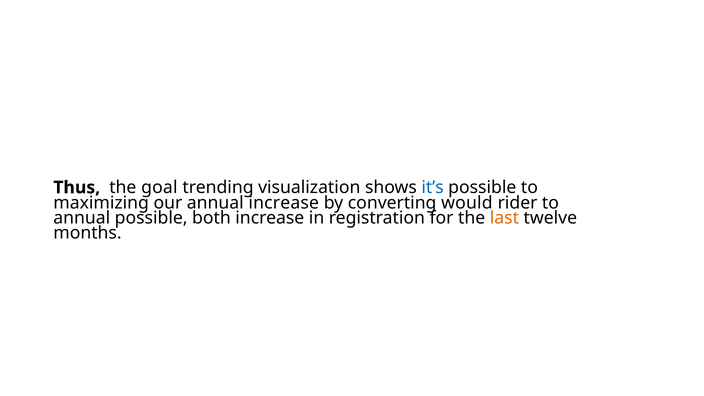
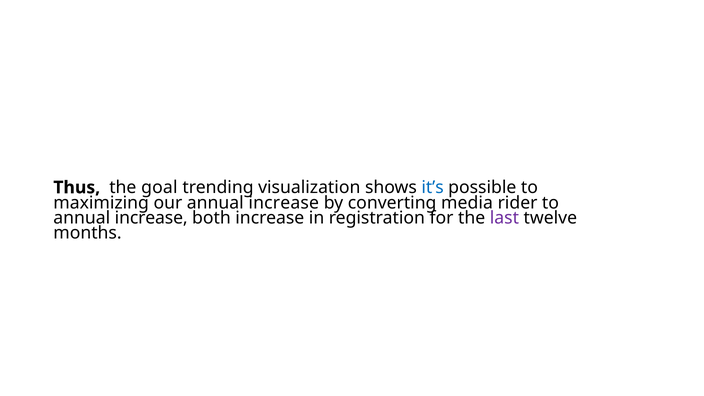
would: would -> media
possible at (151, 218): possible -> increase
last colour: orange -> purple
